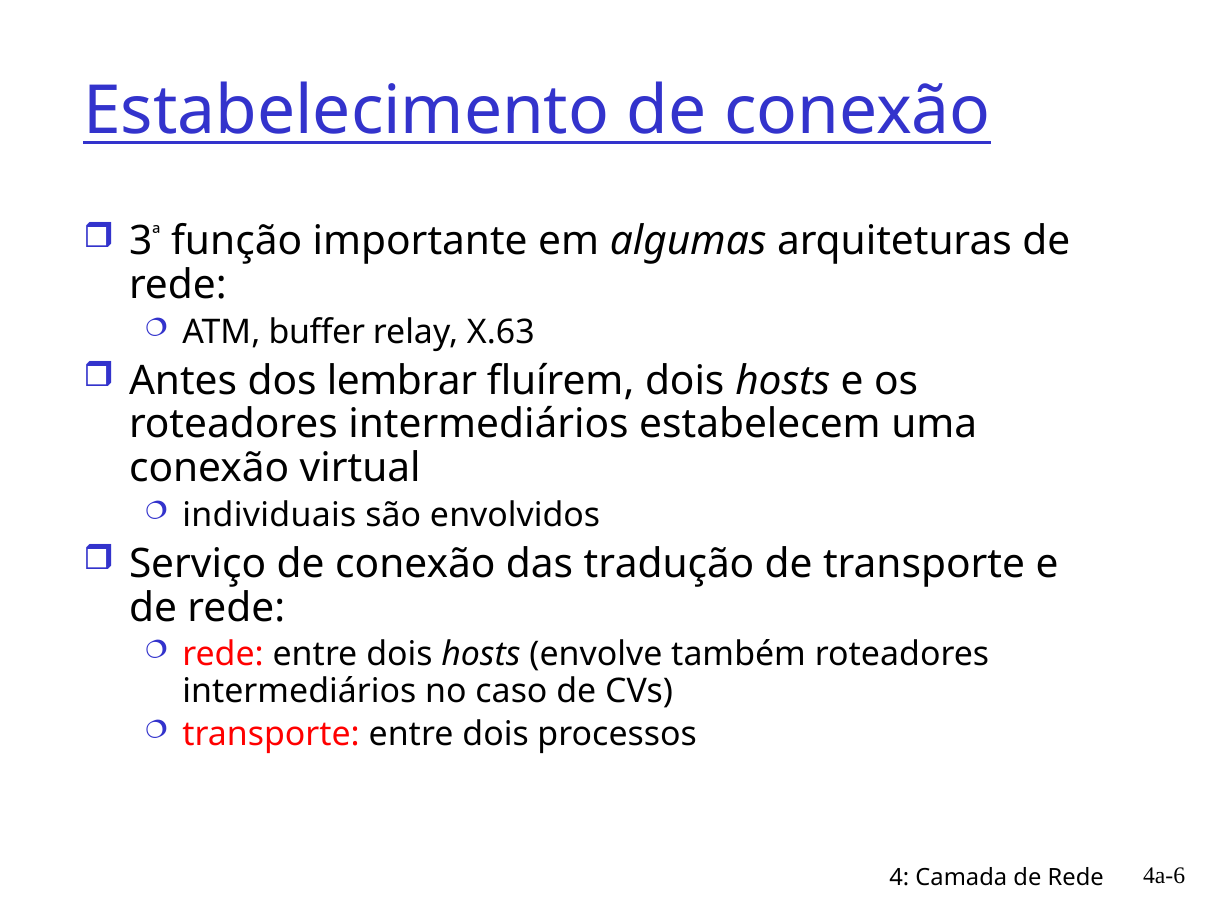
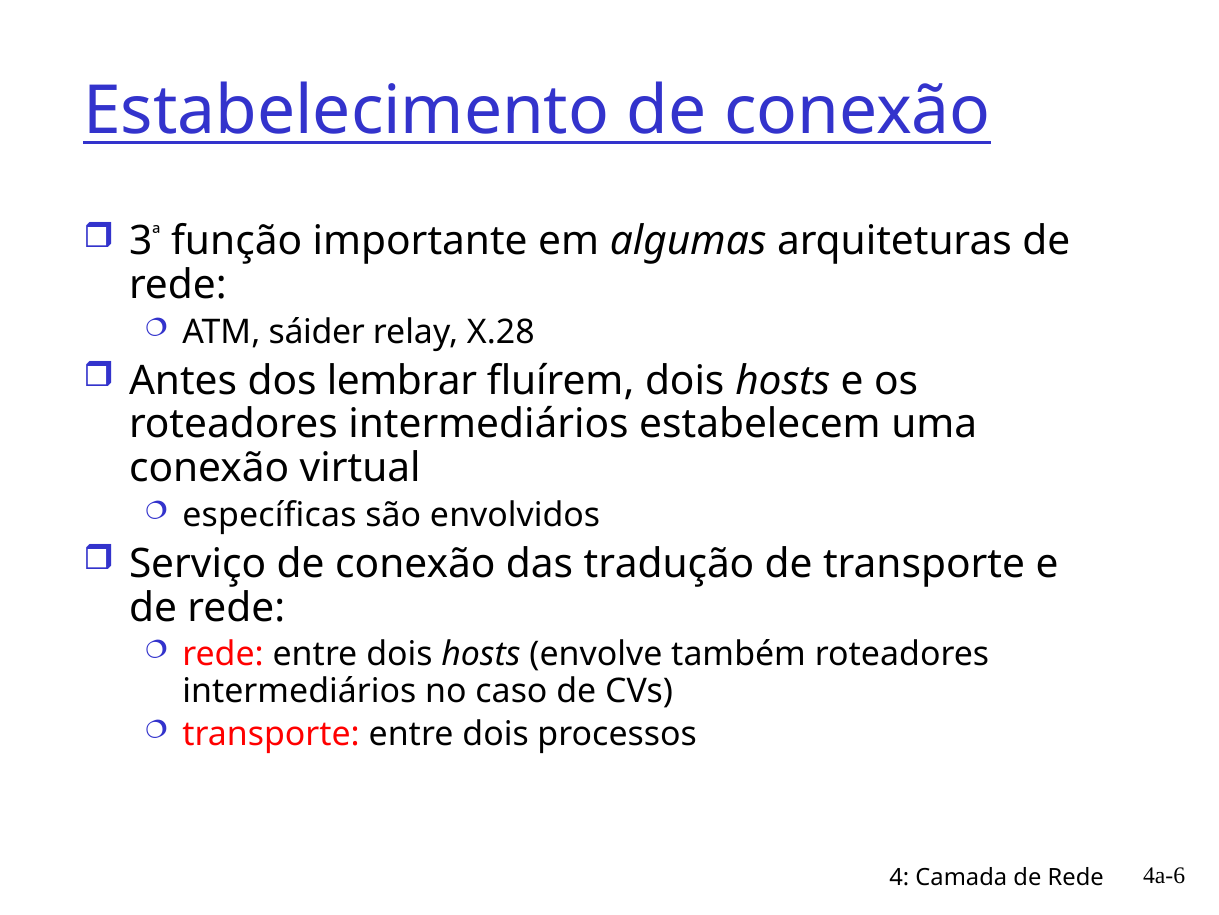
buffer: buffer -> sáider
X.63: X.63 -> X.28
individuais: individuais -> específicas
